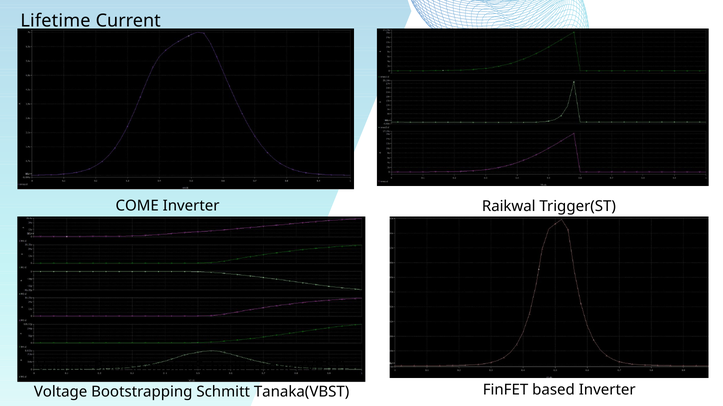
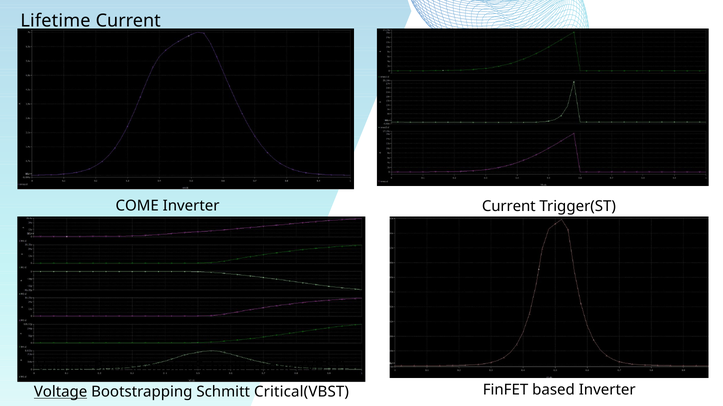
Raikwal at (509, 206): Raikwal -> Current
Voltage at (61, 392) underline: none -> present
Tanaka(VBST: Tanaka(VBST -> Critical(VBST
